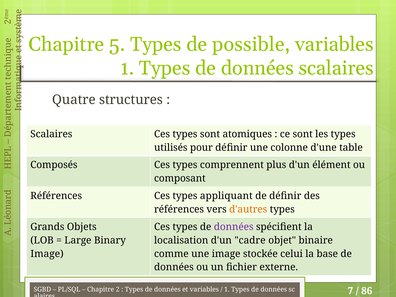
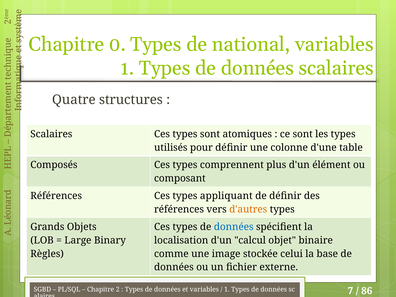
5: 5 -> 0
possible: possible -> national
données at (234, 227) colour: purple -> blue
cadre: cadre -> calcul
Image at (47, 254): Image -> Règles
